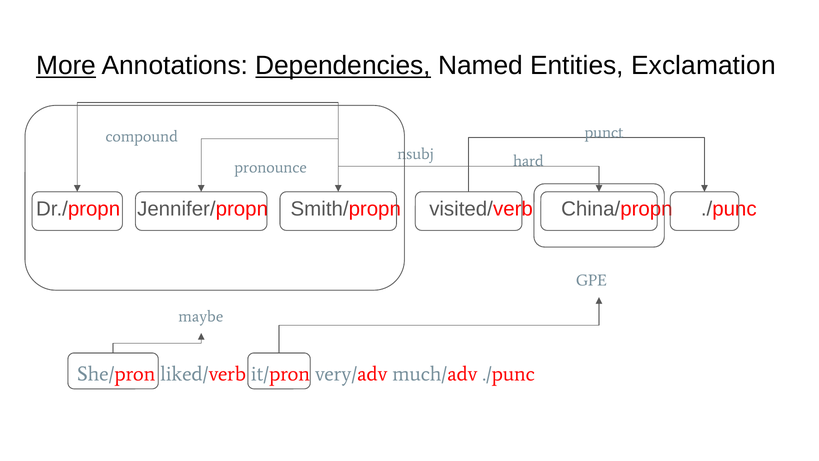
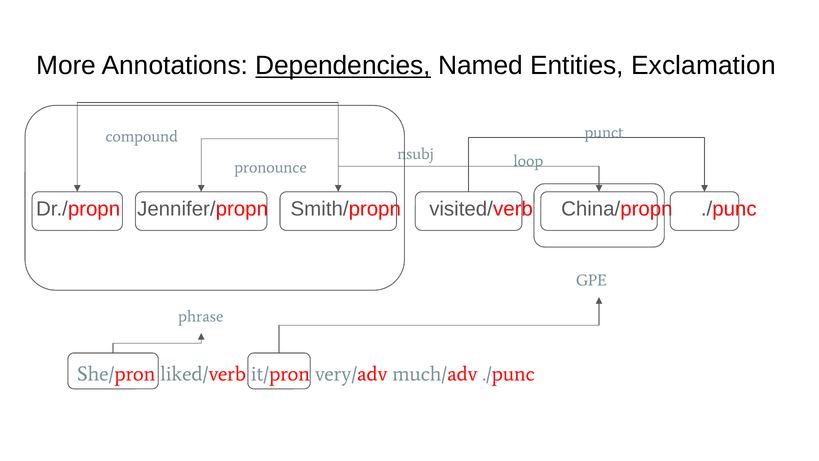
More underline: present -> none
hard: hard -> loop
maybe: maybe -> phrase
